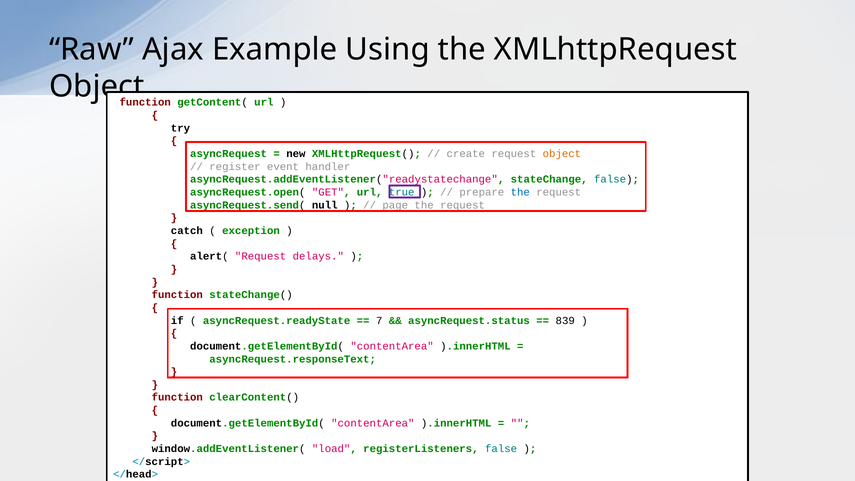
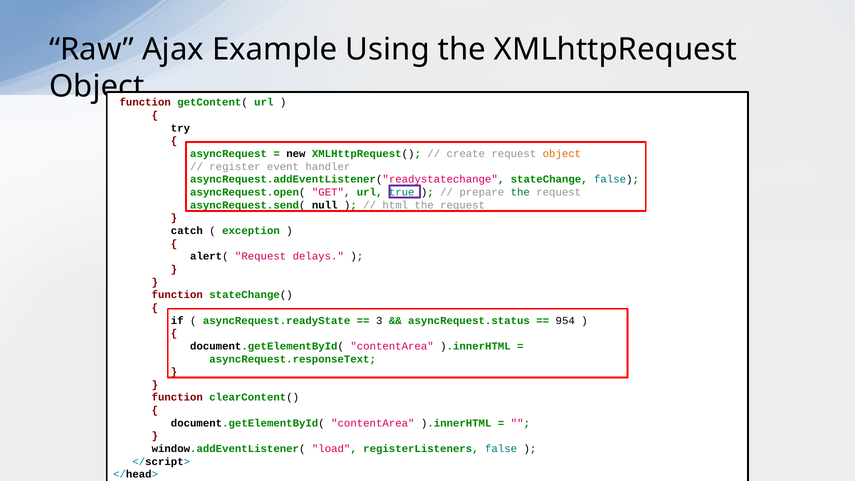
the at (520, 192) colour: blue -> green
page: page -> html
7: 7 -> 3
839: 839 -> 954
